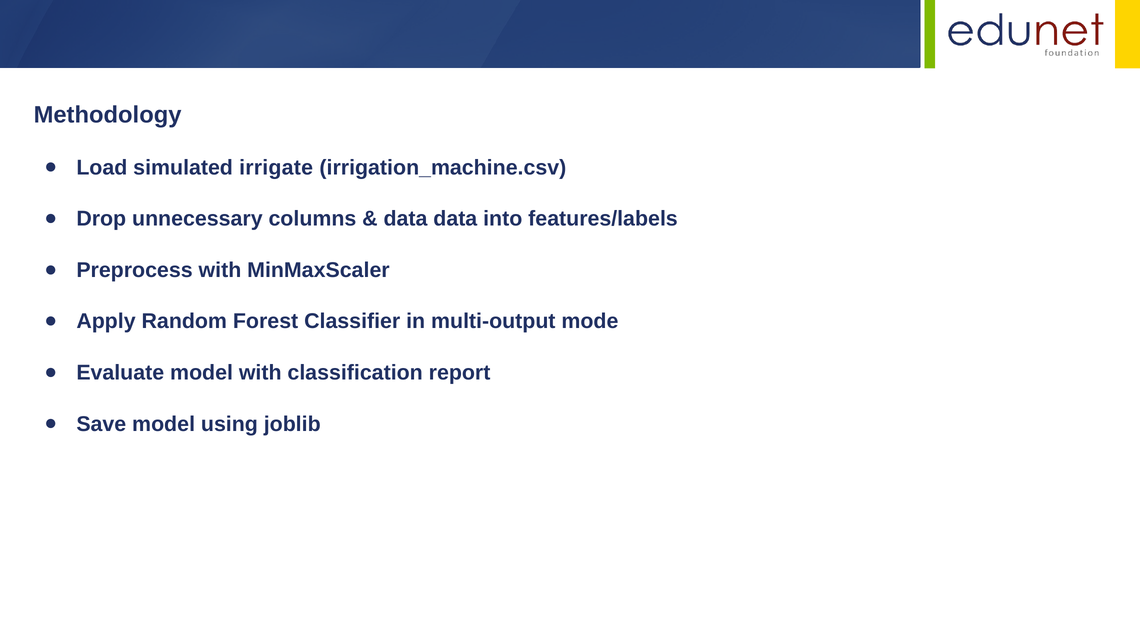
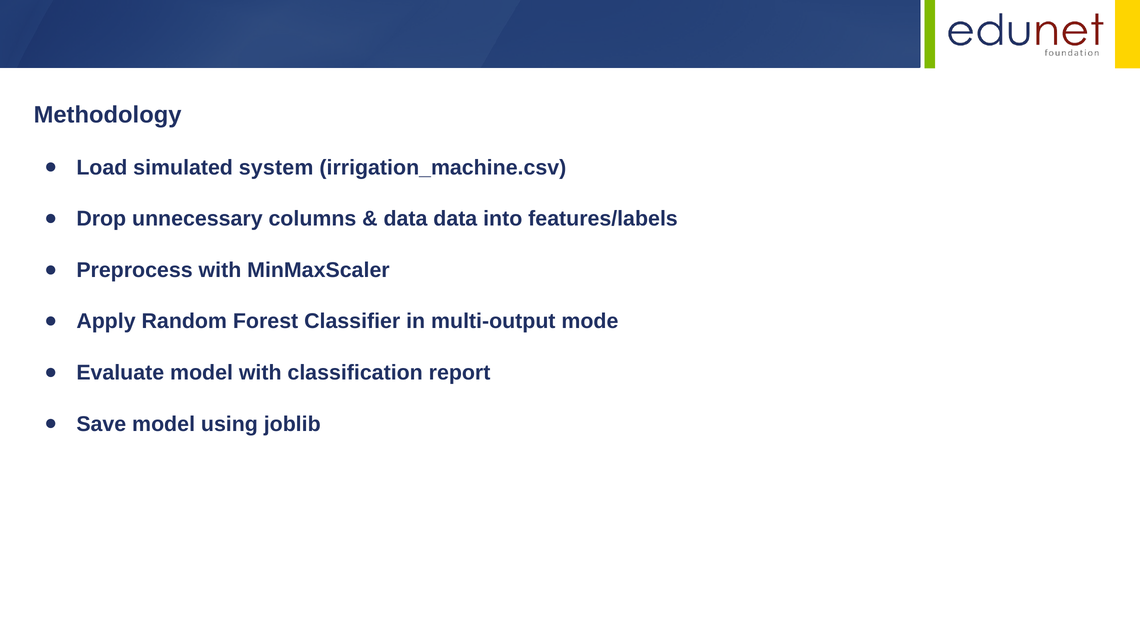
irrigate: irrigate -> system
